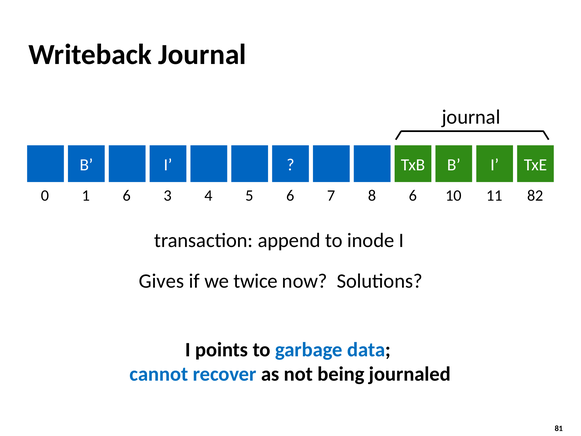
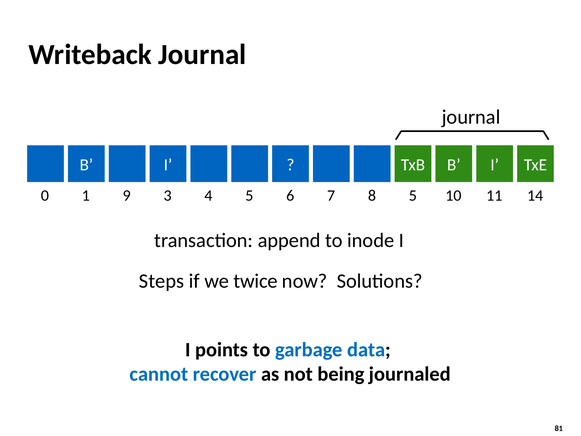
1 6: 6 -> 9
8 6: 6 -> 5
82: 82 -> 14
Gives: Gives -> Steps
